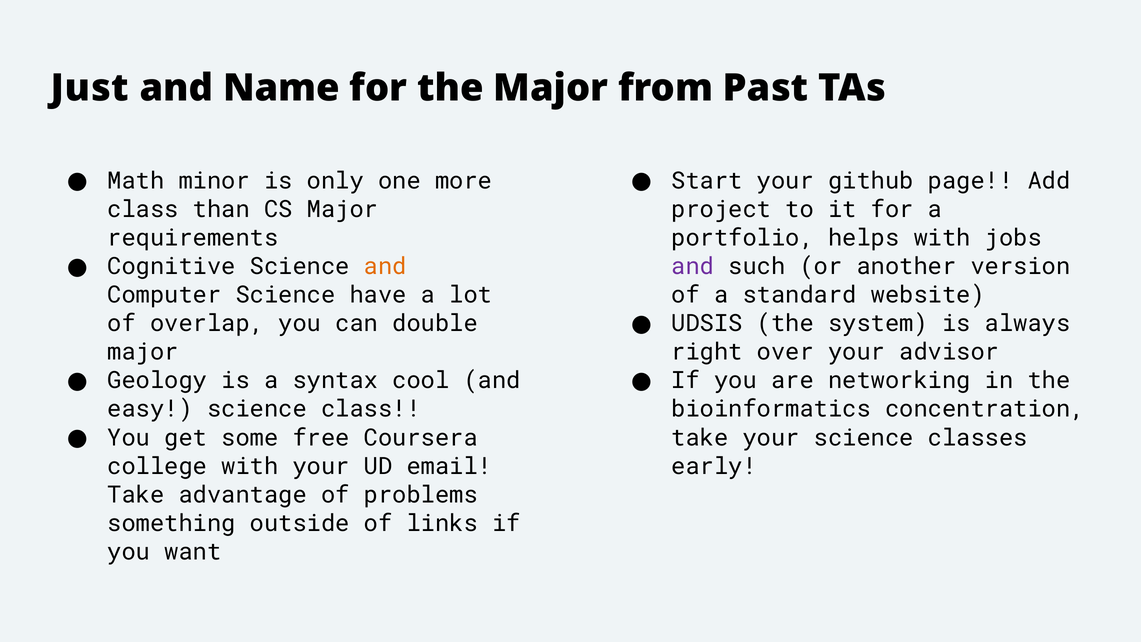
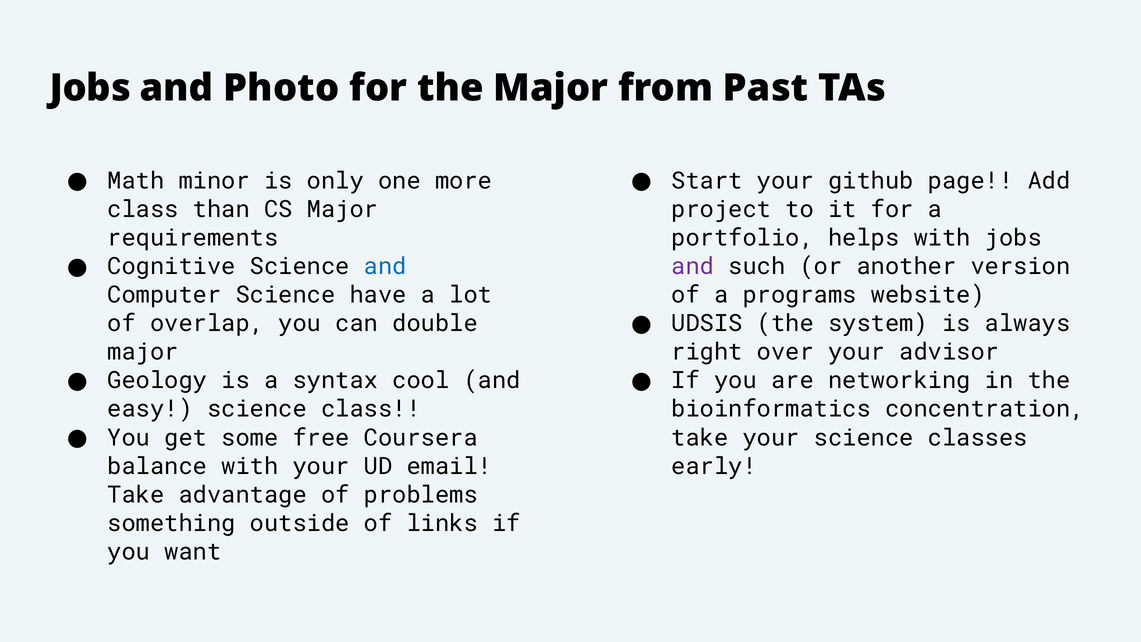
Just at (90, 88): Just -> Jobs
Name: Name -> Photo
and at (385, 266) colour: orange -> blue
standard: standard -> programs
college: college -> balance
